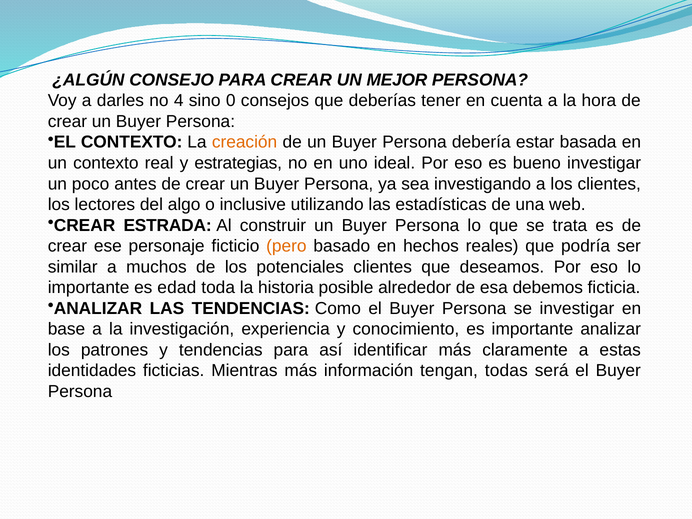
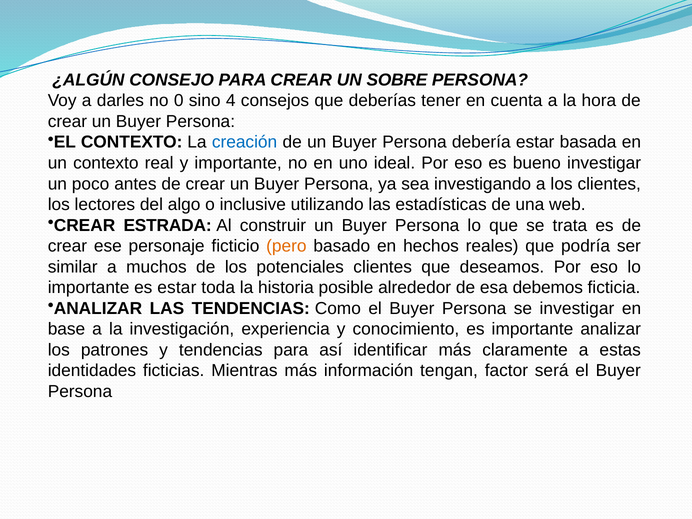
MEJOR: MEJOR -> SOBRE
4: 4 -> 0
0: 0 -> 4
creación colour: orange -> blue
y estrategias: estrategias -> importante
es edad: edad -> estar
todas: todas -> factor
